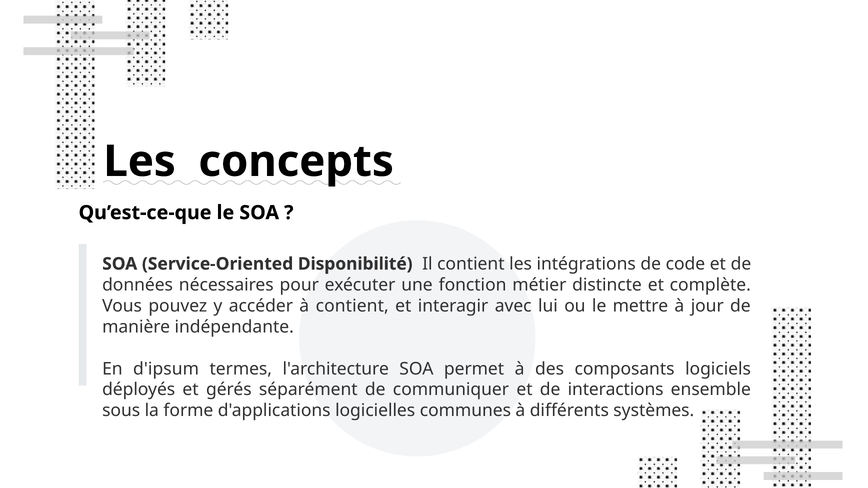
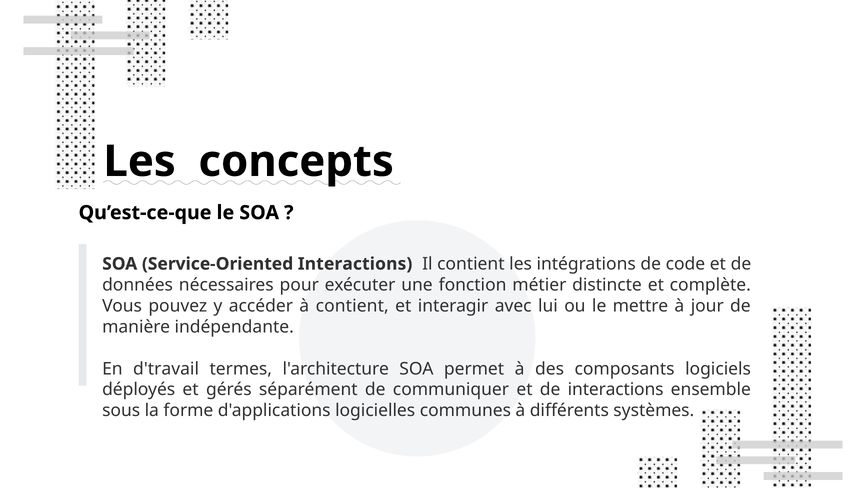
Service-Oriented Disponibilité: Disponibilité -> Interactions
d'ipsum: d'ipsum -> d'travail
